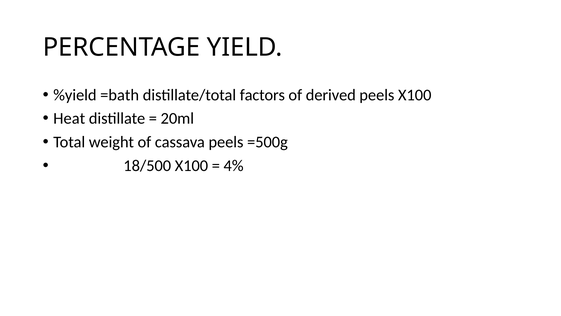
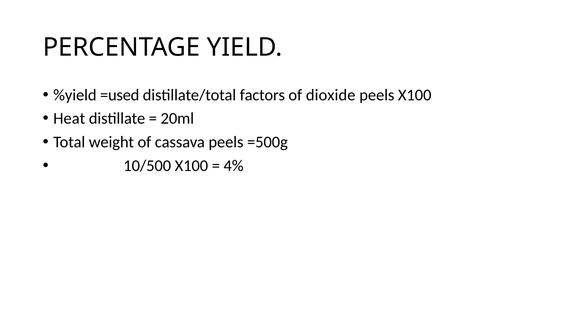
=bath: =bath -> =used
derived: derived -> dioxide
18/500: 18/500 -> 10/500
